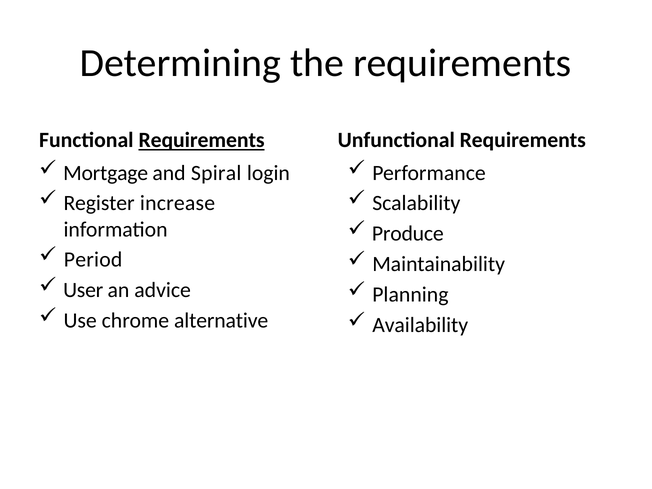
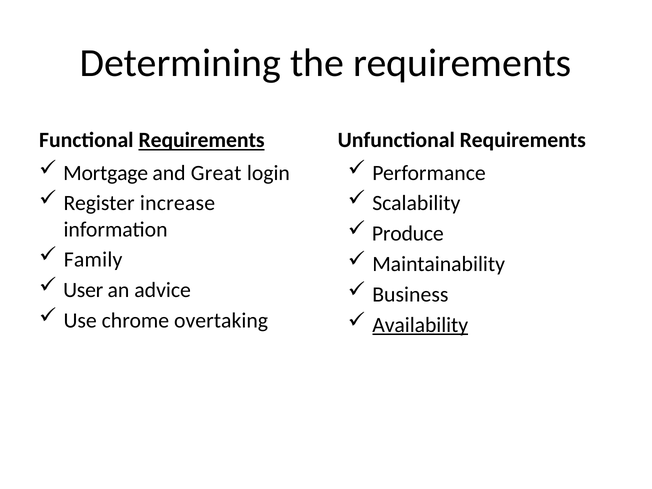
Spiral: Spiral -> Great
Period: Period -> Family
Planning: Planning -> Business
alternative: alternative -> overtaking
Availability underline: none -> present
